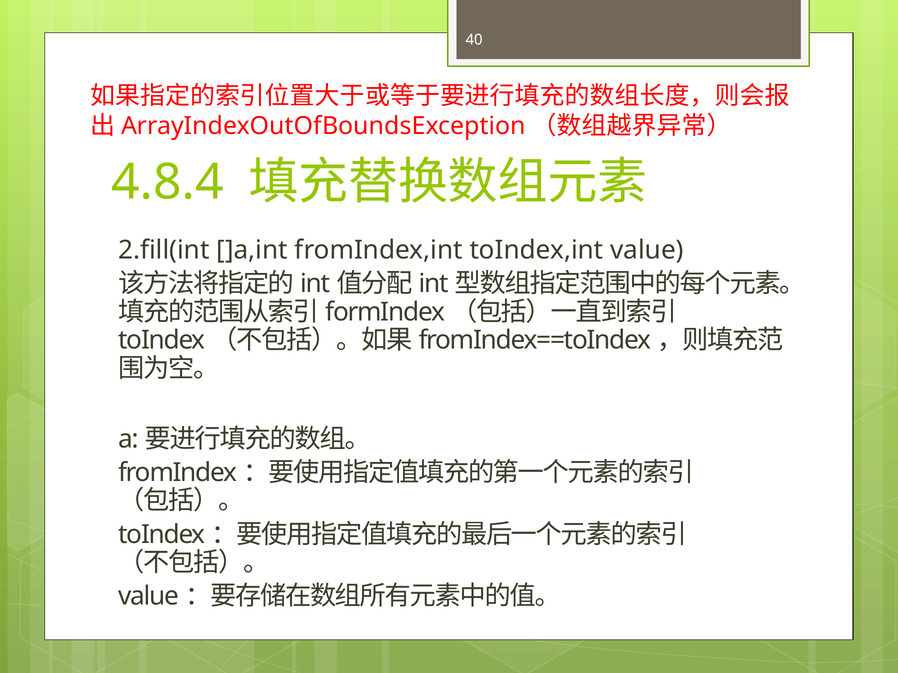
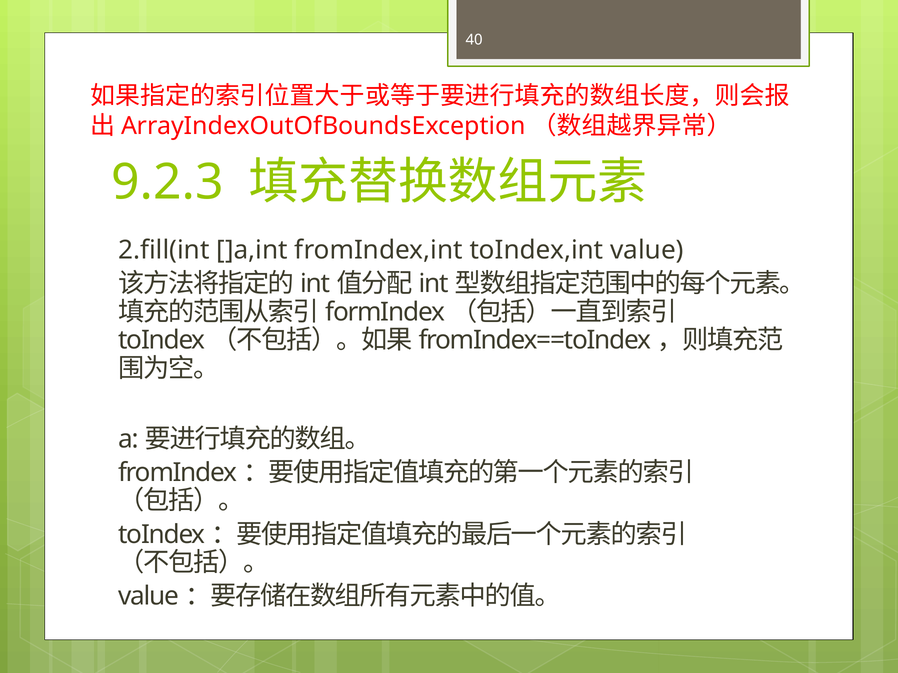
4.8.4: 4.8.4 -> 9.2.3
